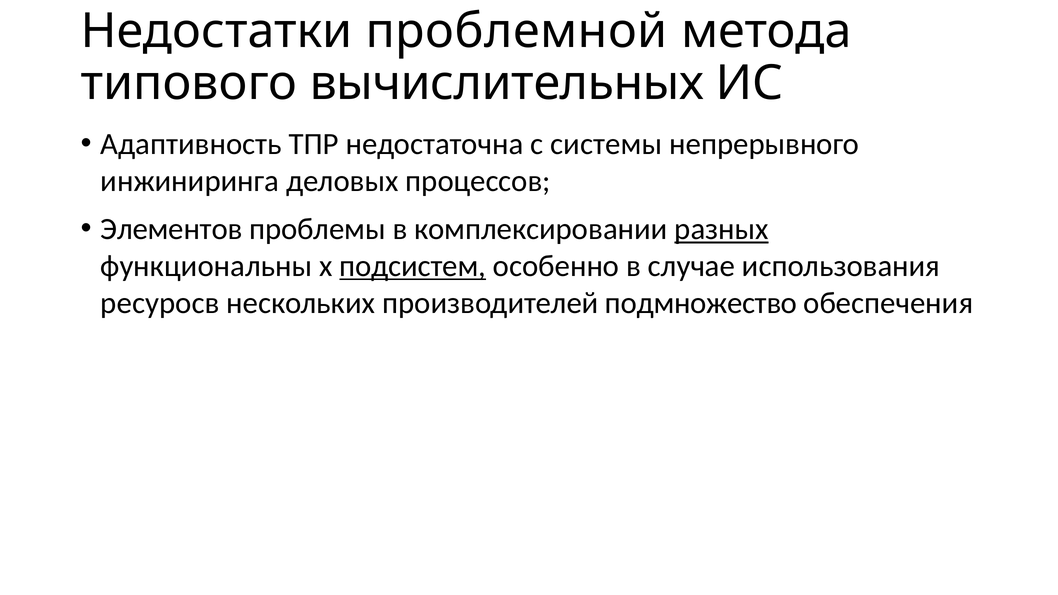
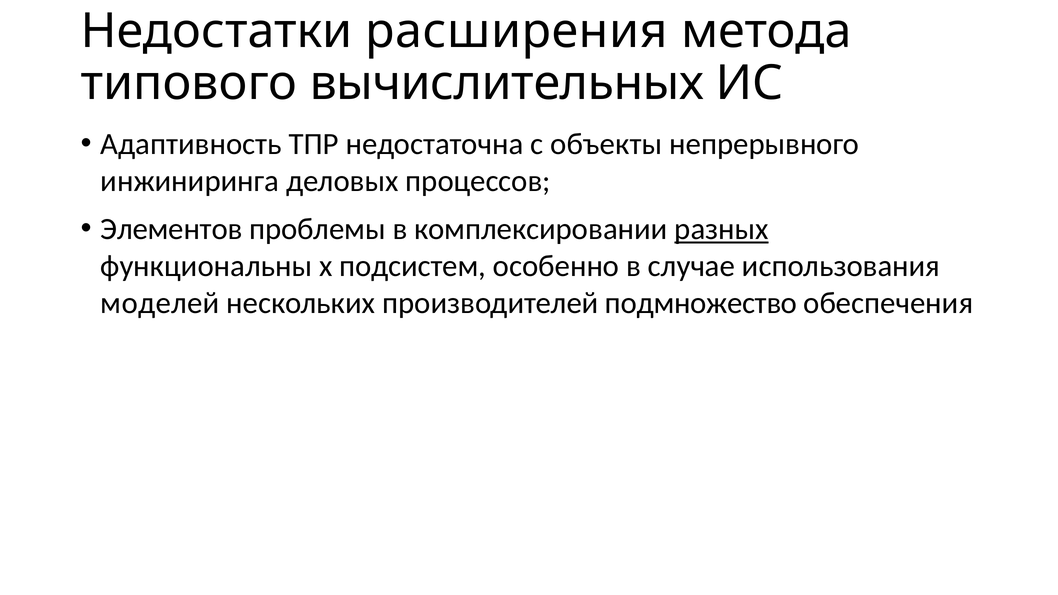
проблемной: проблемной -> расширения
системы: системы -> объекты
подсистем underline: present -> none
ресуросв: ресуросв -> моделей
